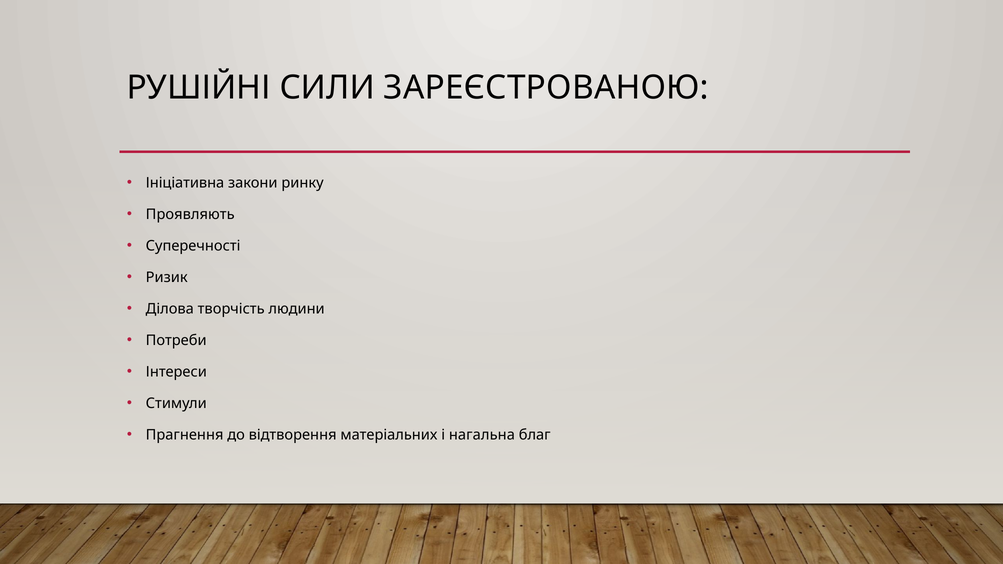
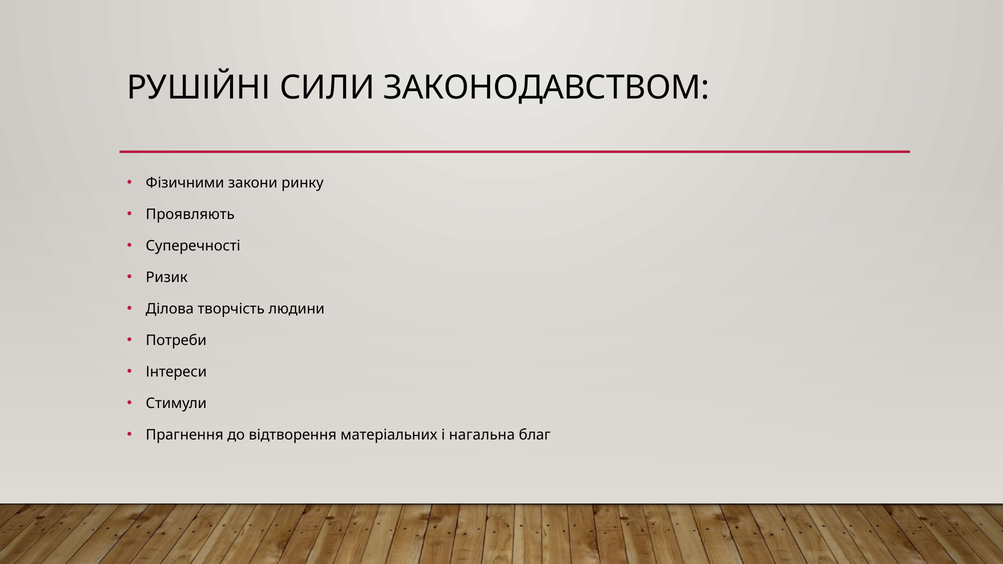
ЗАРЕЄСТРОВАНОЮ: ЗАРЕЄСТРОВАНОЮ -> ЗАКОНОДАВСТВОМ
Ініціативна: Ініціативна -> Фізичними
